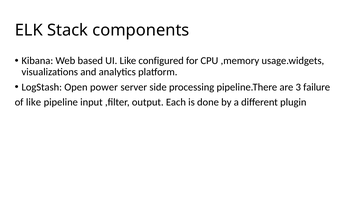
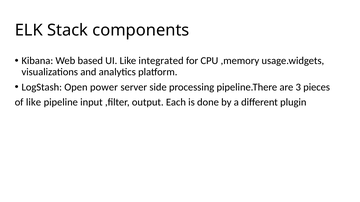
configured: configured -> integrated
failure: failure -> pieces
